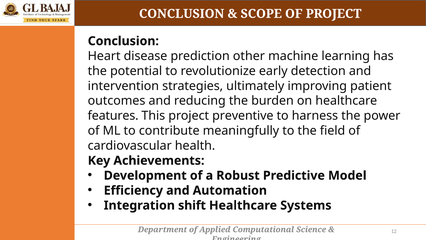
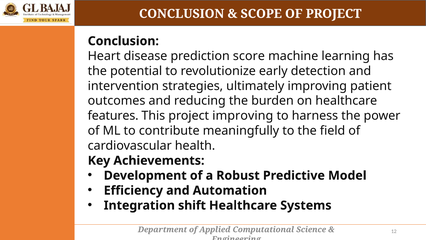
other: other -> score
project preventive: preventive -> improving
